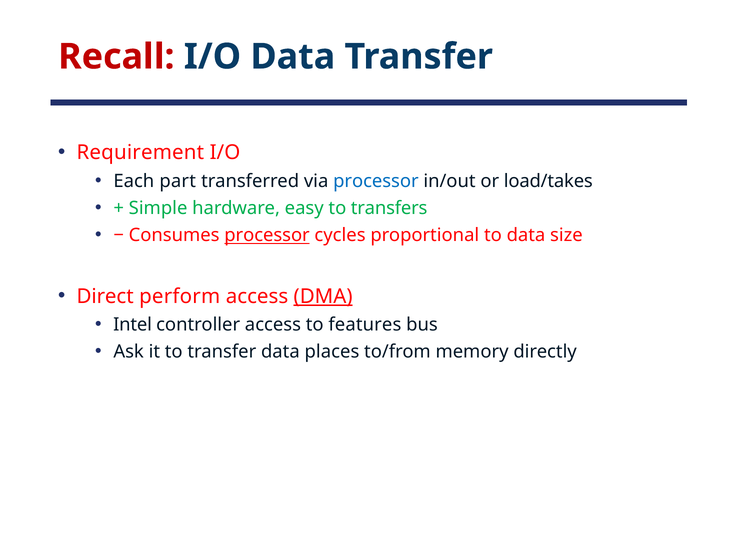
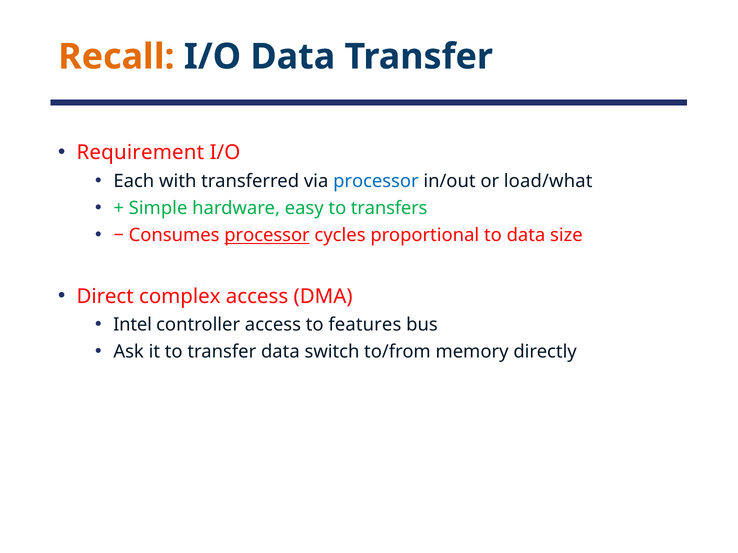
Recall colour: red -> orange
part: part -> with
load/takes: load/takes -> load/what
perform: perform -> complex
DMA underline: present -> none
places: places -> switch
